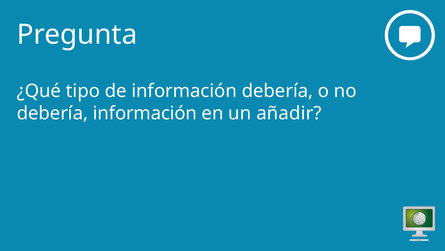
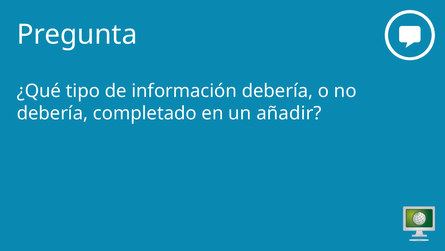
debería información: información -> completado
